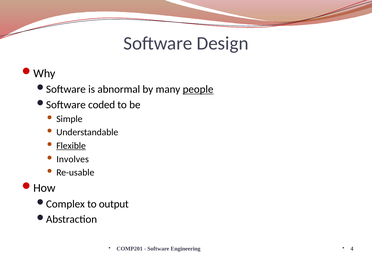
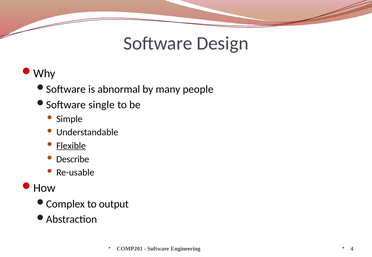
people underline: present -> none
coded: coded -> single
Involves: Involves -> Describe
